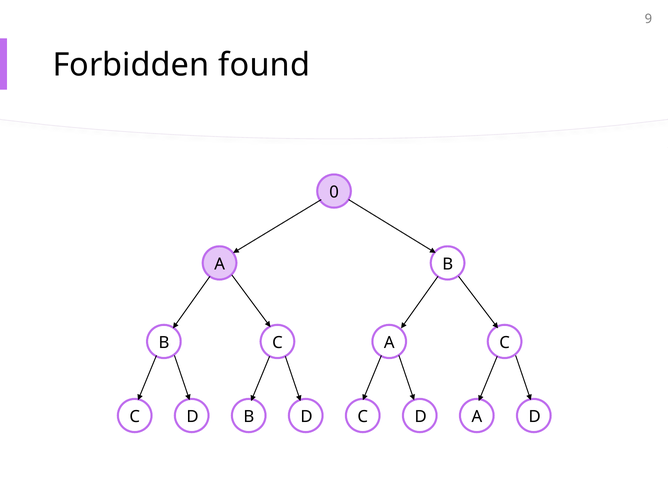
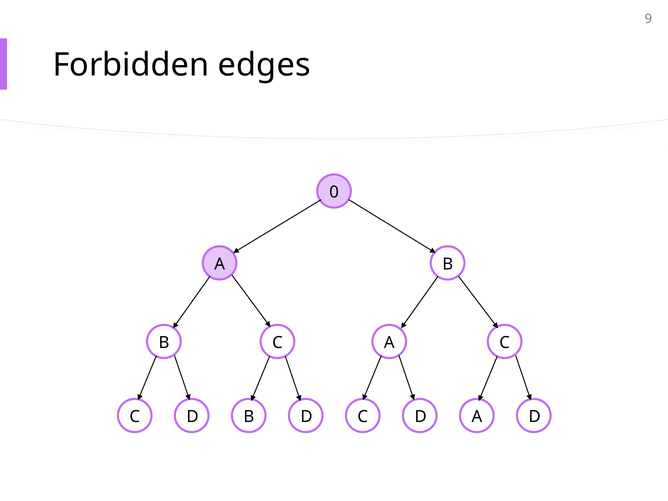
found: found -> edges
